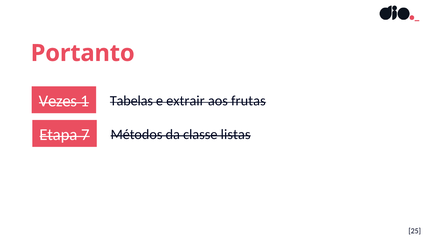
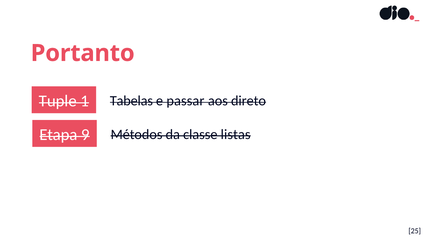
Vezes: Vezes -> Tuple
extrair: extrair -> passar
frutas: frutas -> direto
7: 7 -> 9
